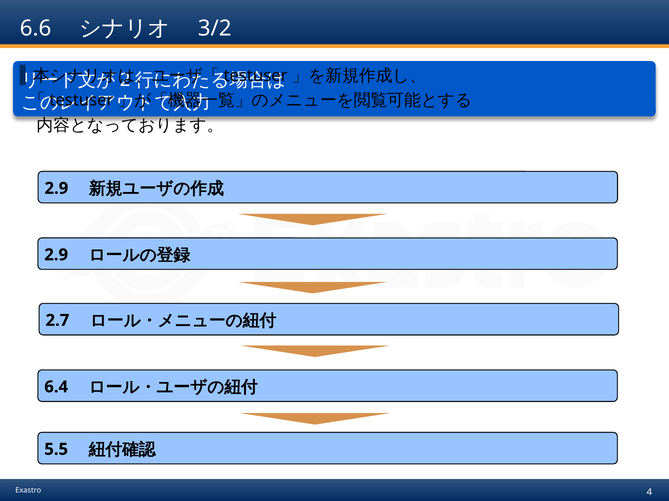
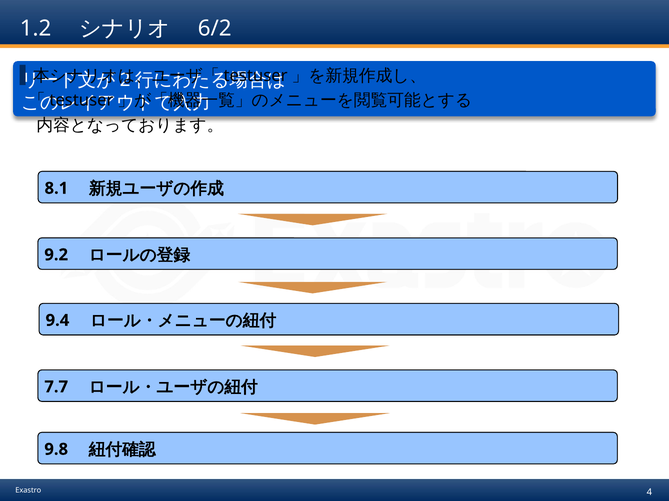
6.6: 6.6 -> 1.2
3/2: 3/2 -> 6/2
2.9 at (56, 189): 2.9 -> 8.1
2.9 at (56, 255): 2.9 -> 9.2
2.7: 2.7 -> 9.4
6.4: 6.4 -> 7.7
5.5: 5.5 -> 9.8
